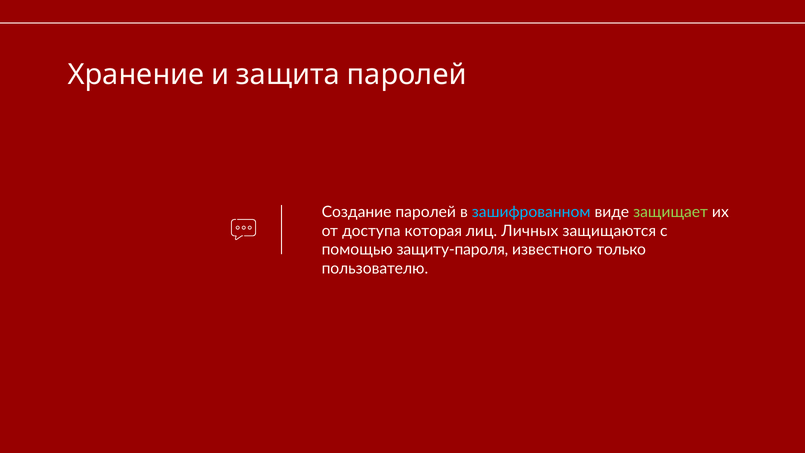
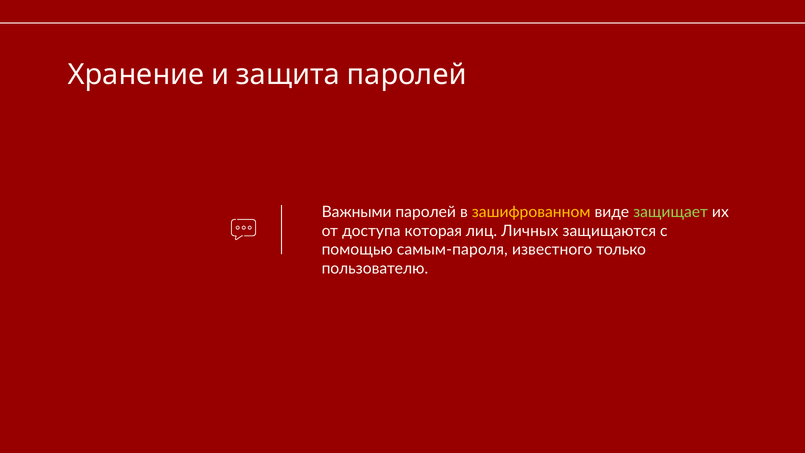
Создание: Создание -> Важными
зашифрованном colour: light blue -> yellow
защиту-пароля: защиту-пароля -> самым-пароля
